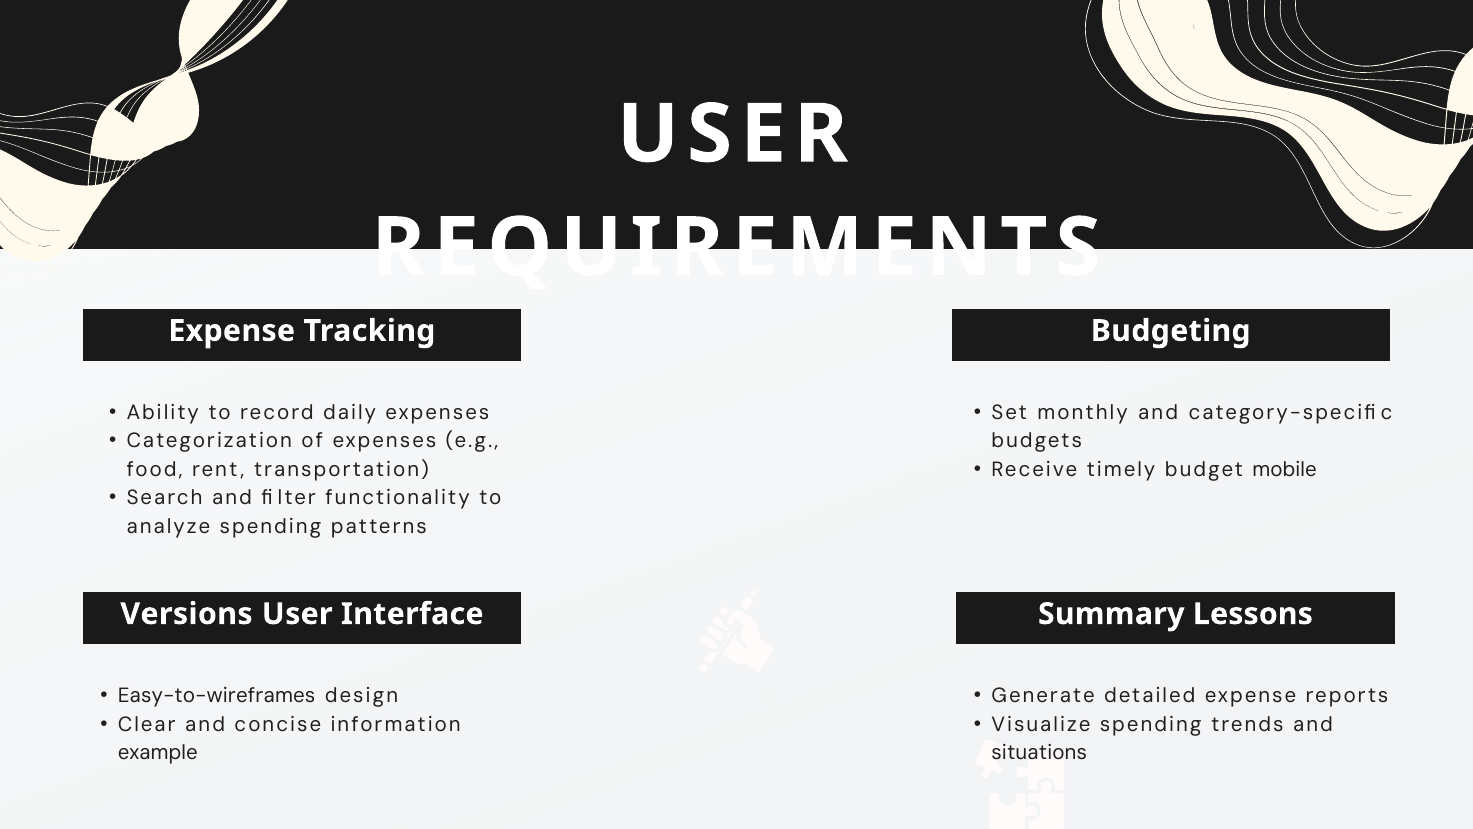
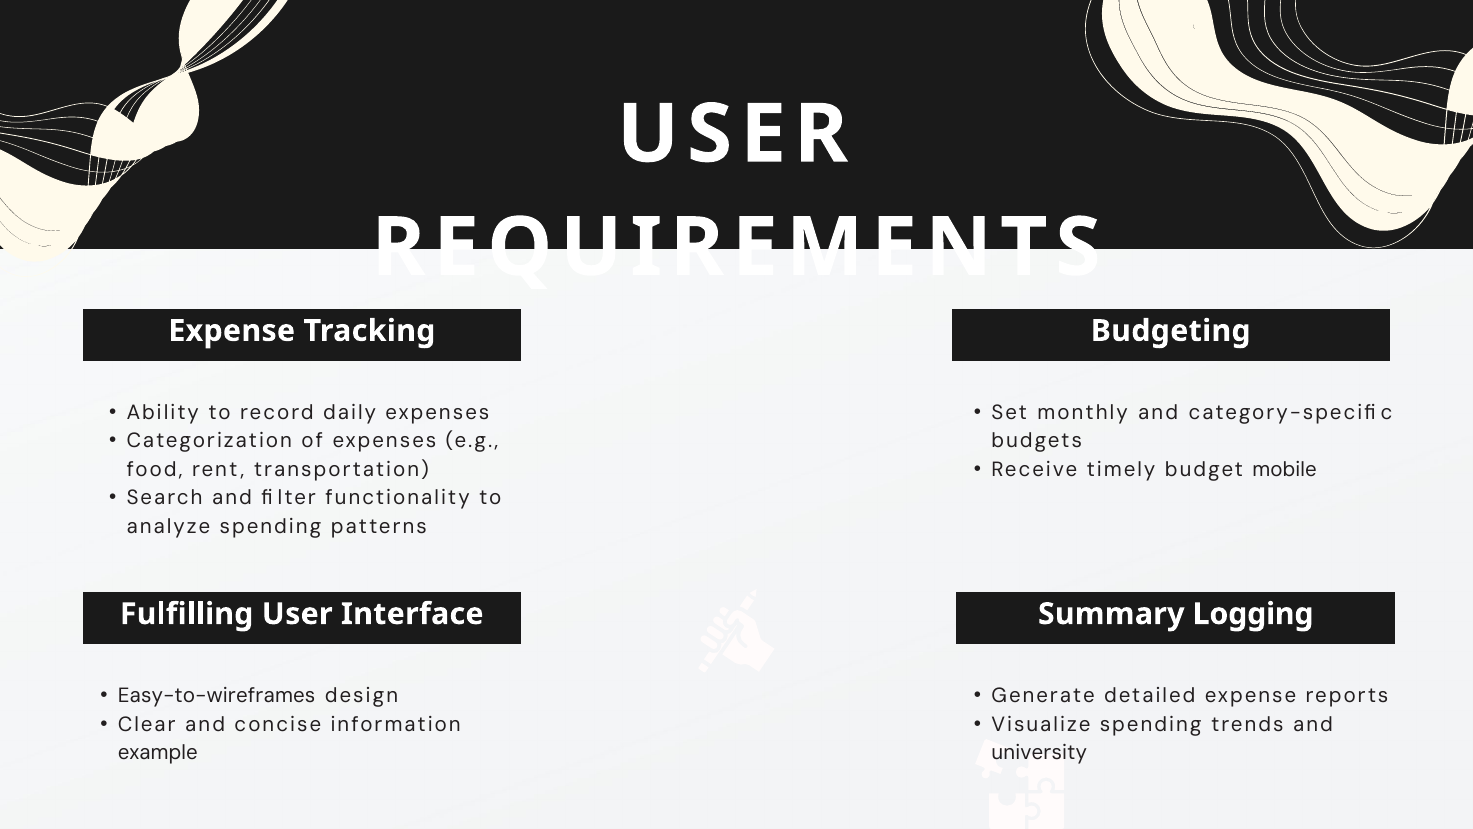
Versions: Versions -> Fulfilling
Lessons: Lessons -> Logging
situations: situations -> university
